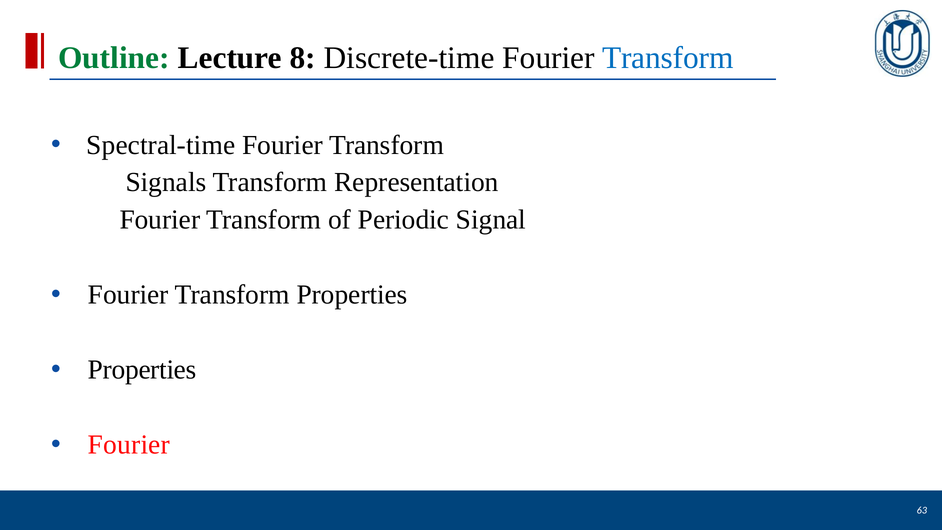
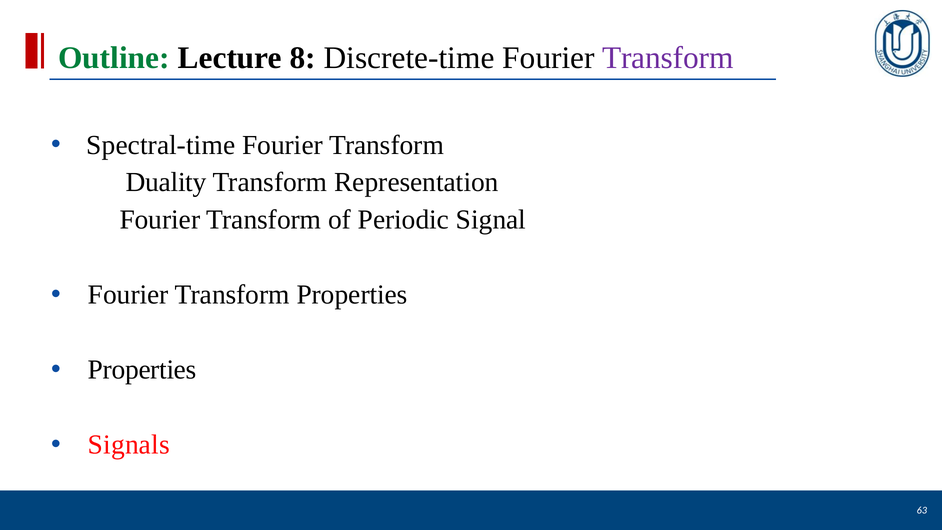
Transform at (668, 58) colour: blue -> purple
Signals: Signals -> Duality
Fourier at (129, 444): Fourier -> Signals
